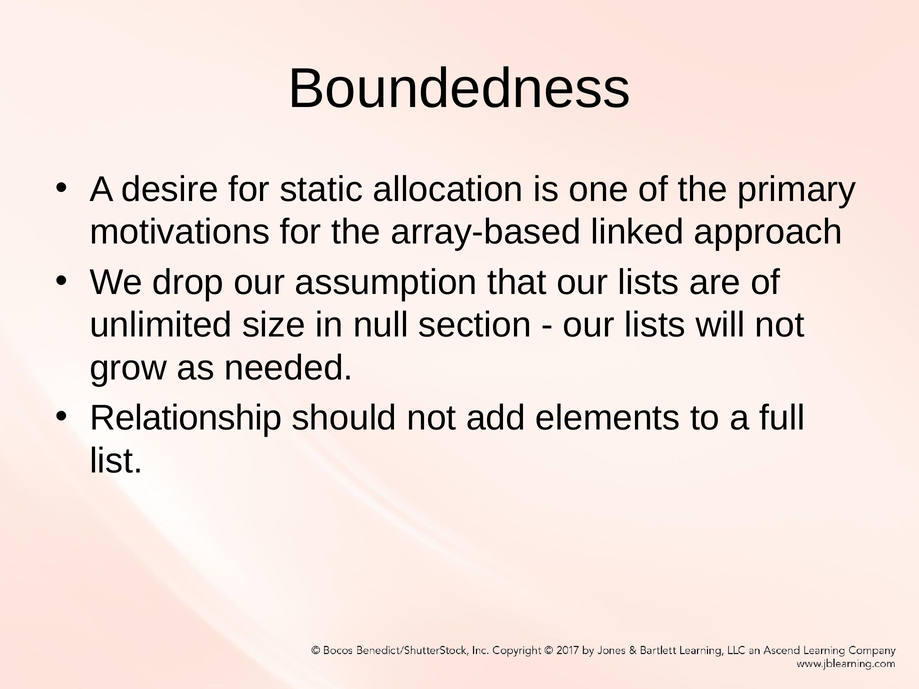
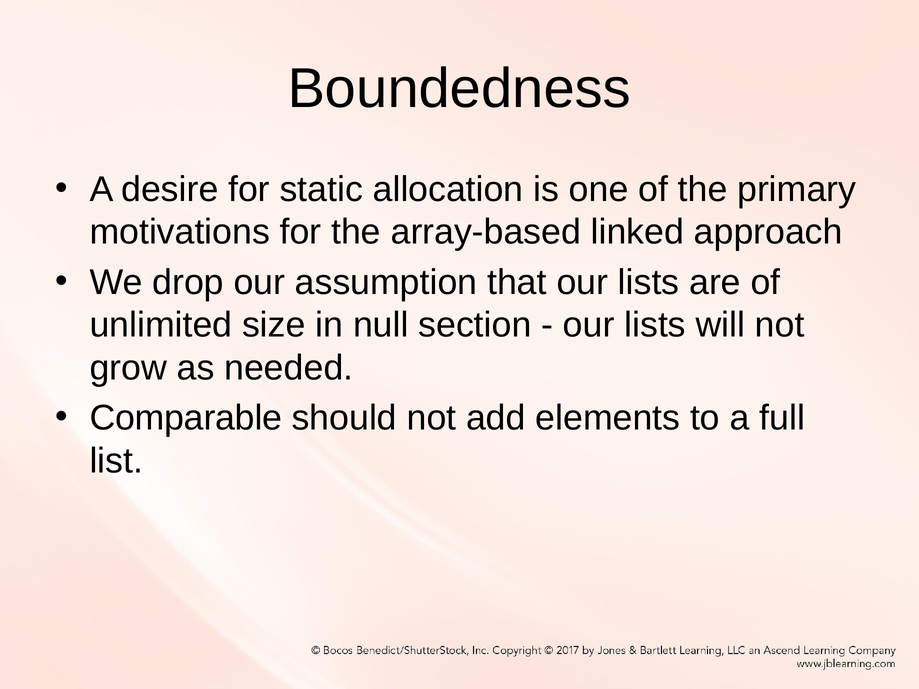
Relationship: Relationship -> Comparable
